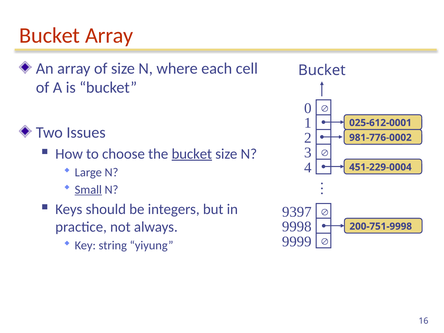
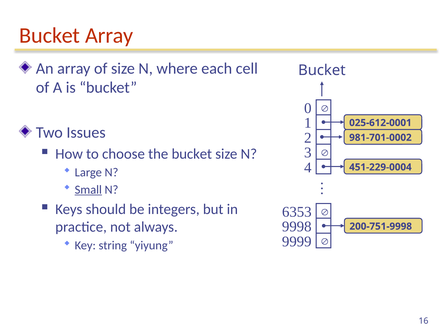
981-776-0002: 981-776-0002 -> 981-701-0002
bucket at (192, 154) underline: present -> none
9397: 9397 -> 6353
